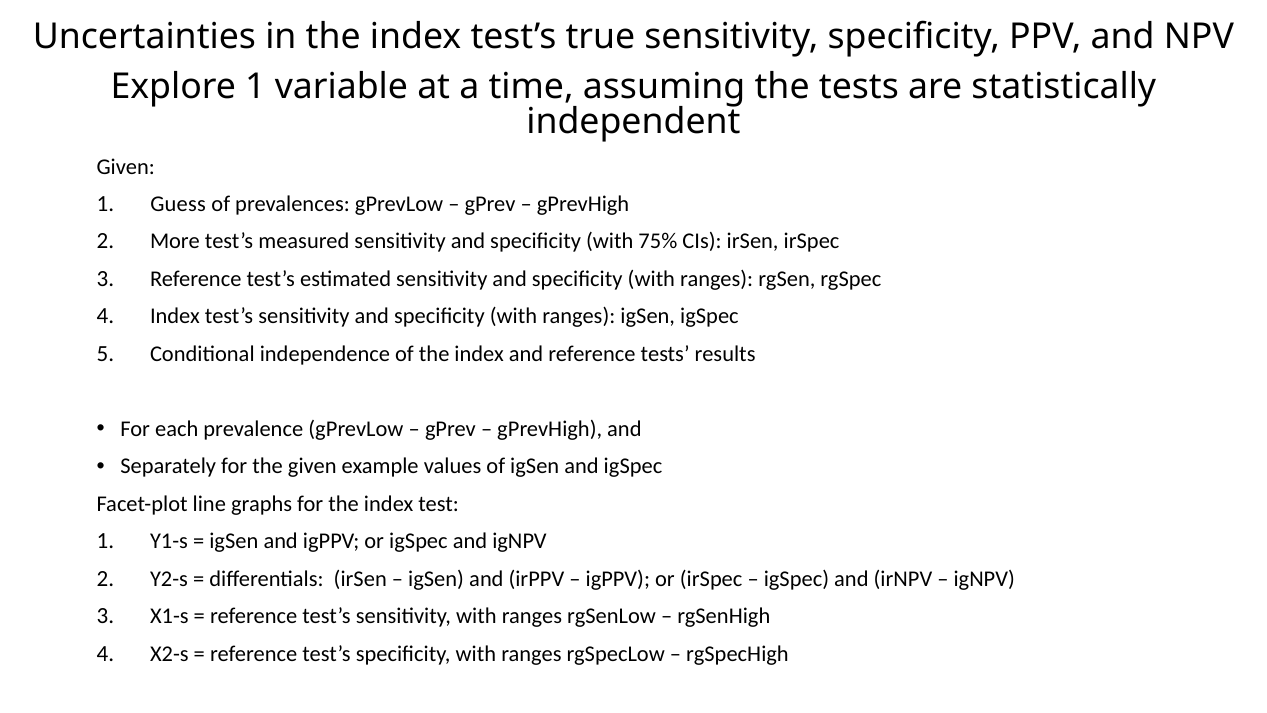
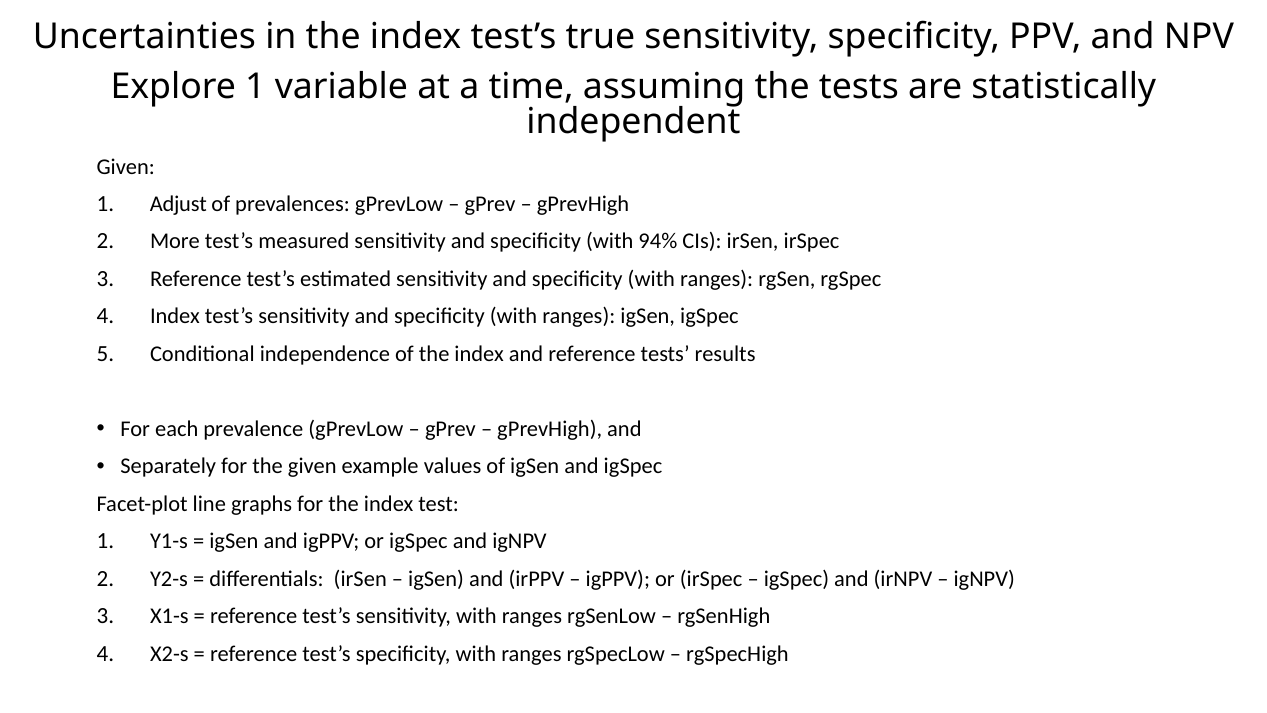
Guess: Guess -> Adjust
75%: 75% -> 94%
